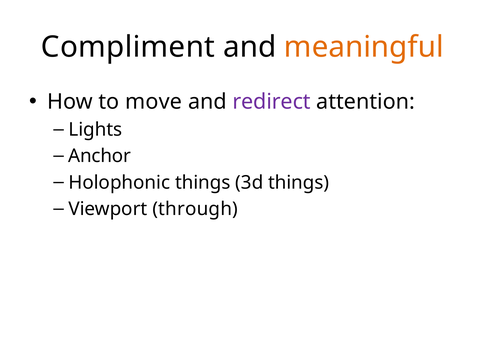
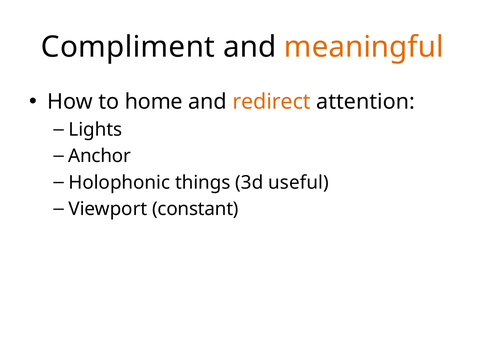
move: move -> home
redirect colour: purple -> orange
3d things: things -> useful
through: through -> constant
